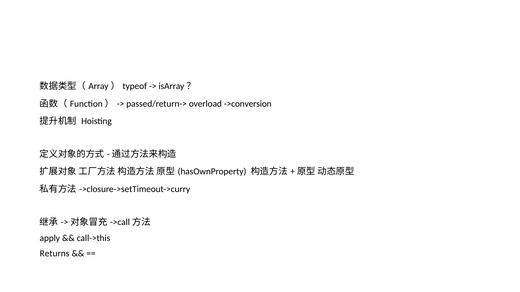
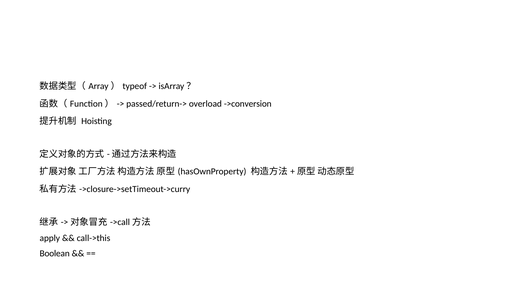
Returns: Returns -> Boolean
